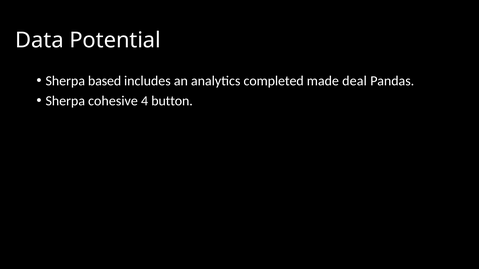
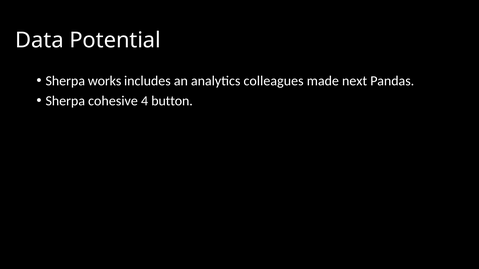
based: based -> works
completed: completed -> colleagues
deal: deal -> next
